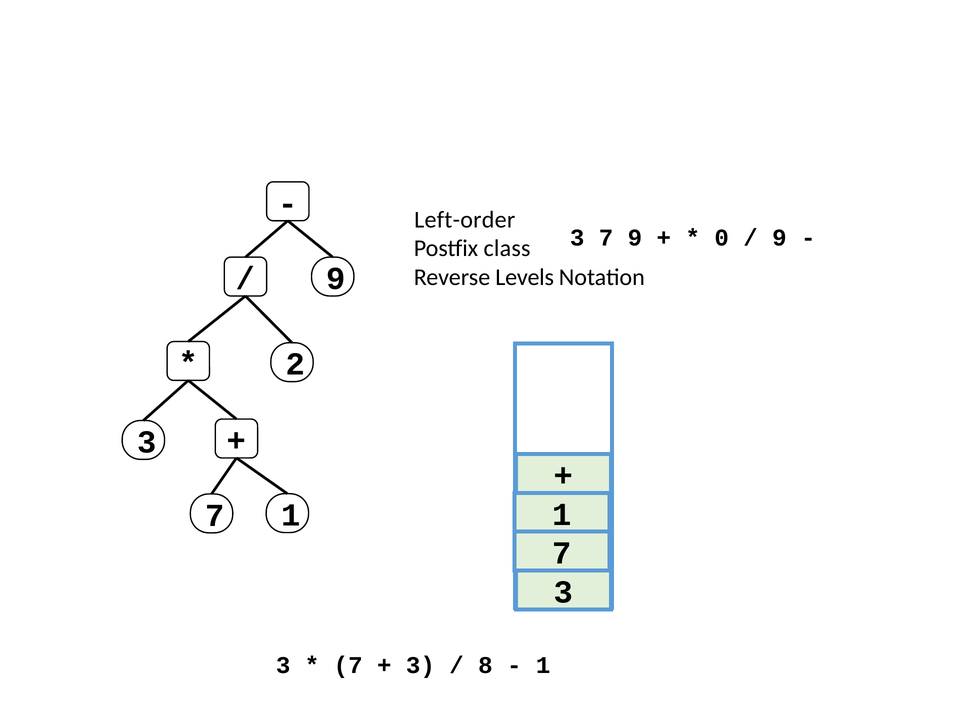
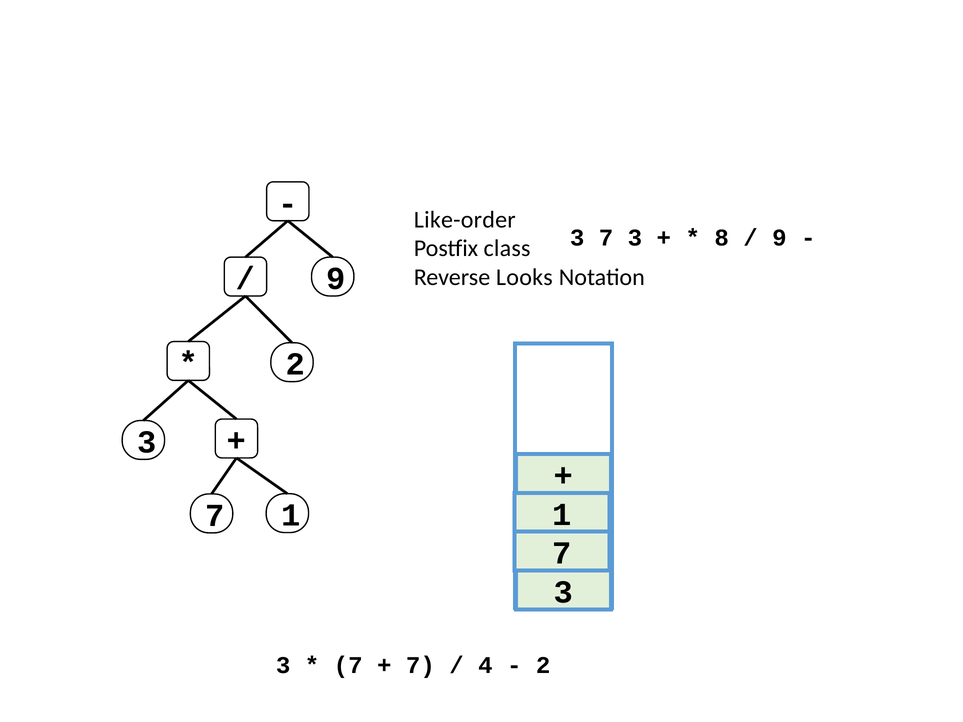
Left-order: Left-order -> Like-order
7 9: 9 -> 3
0: 0 -> 8
Levels: Levels -> Looks
3 at (420, 666): 3 -> 7
8: 8 -> 4
1 at (543, 666): 1 -> 2
